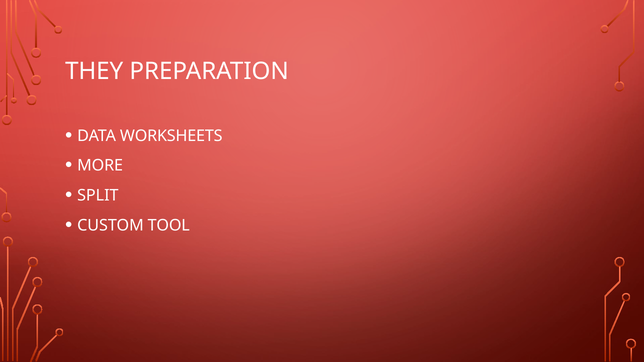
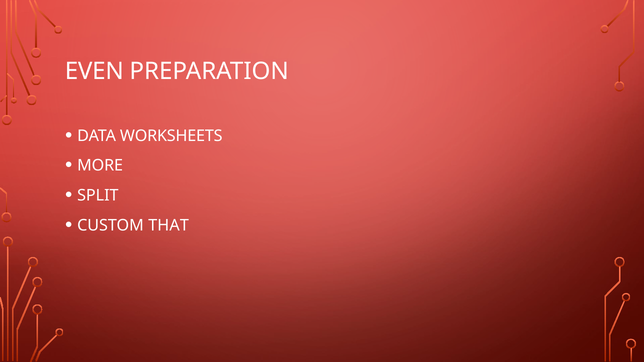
THEY: THEY -> EVEN
TOOL: TOOL -> THAT
